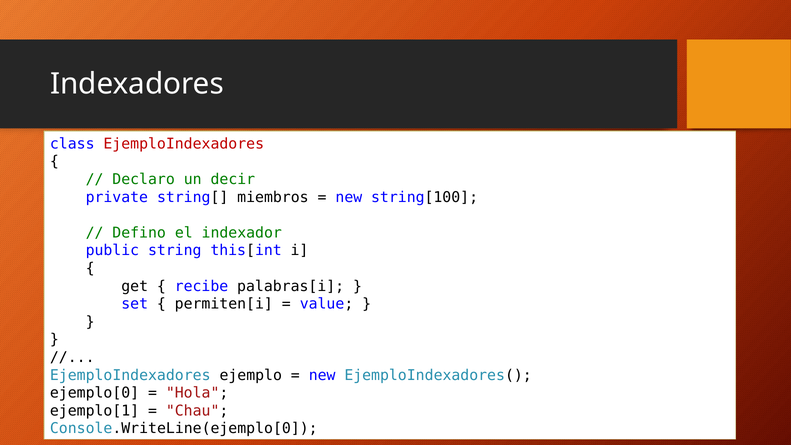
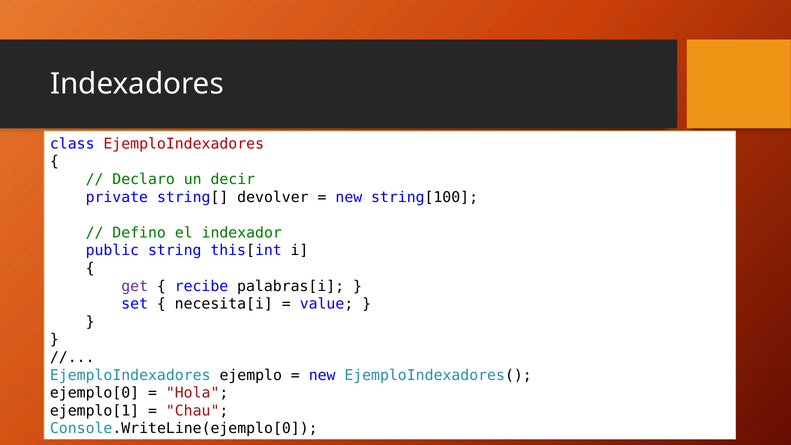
miembros: miembros -> devolver
get colour: black -> purple
permiten[i: permiten[i -> necesita[i
